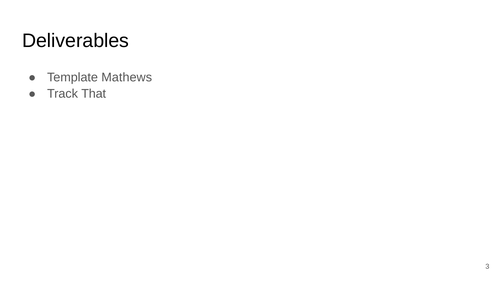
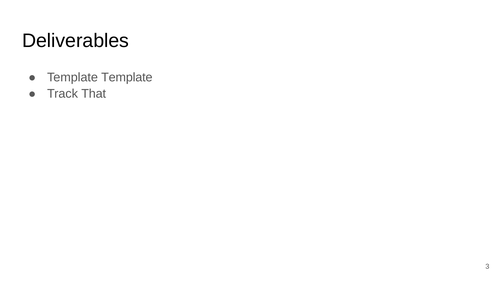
Template Mathews: Mathews -> Template
